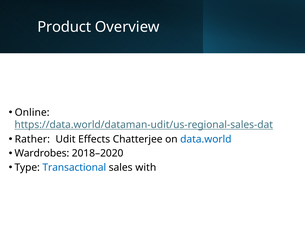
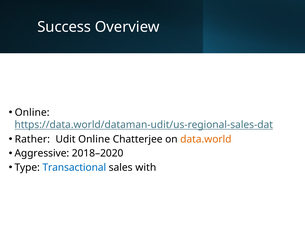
Product: Product -> Success
Udit Effects: Effects -> Online
data.world colour: blue -> orange
Wardrobes: Wardrobes -> Aggressive
